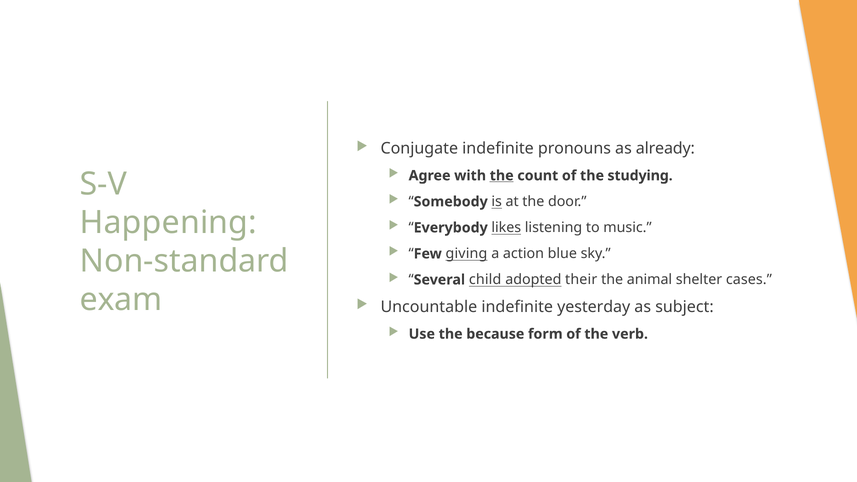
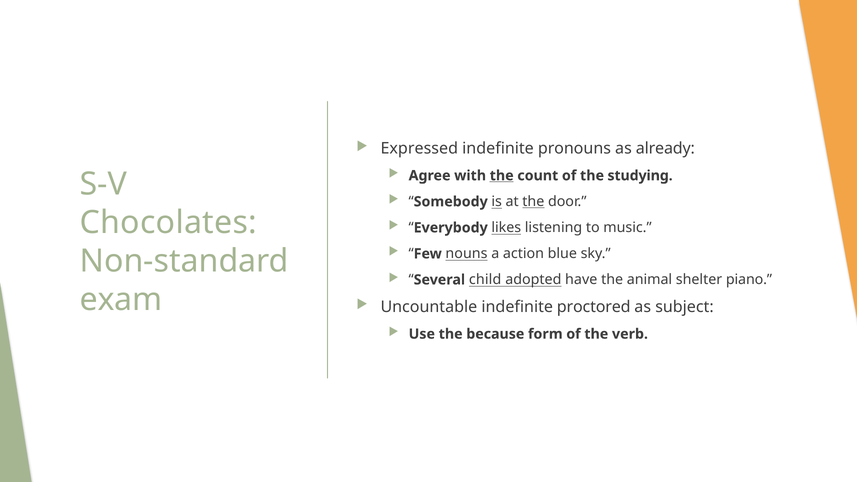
Conjugate: Conjugate -> Expressed
the at (533, 202) underline: none -> present
Happening: Happening -> Chocolates
giving: giving -> nouns
their: their -> have
cases: cases -> piano
yesterday: yesterday -> proctored
